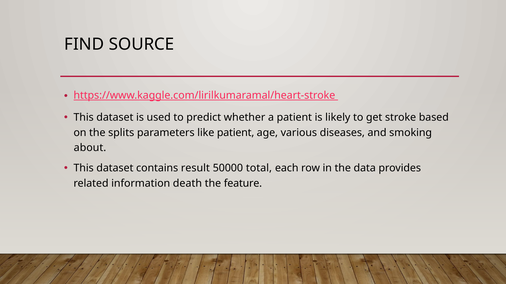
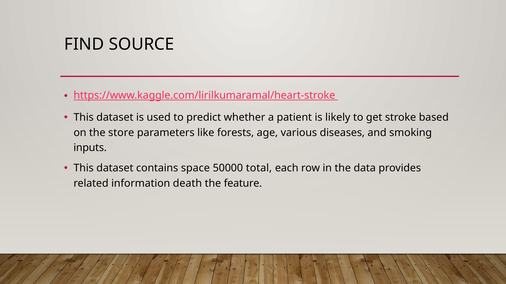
splits: splits -> store
like patient: patient -> forests
about: about -> inputs
result: result -> space
